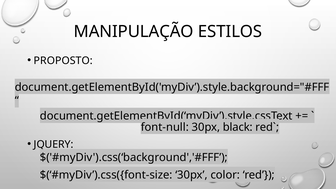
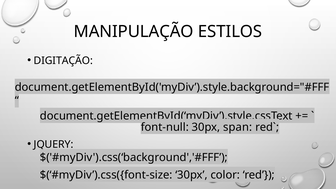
PROPOSTO: PROPOSTO -> DIGITAÇÃO
black: black -> span
